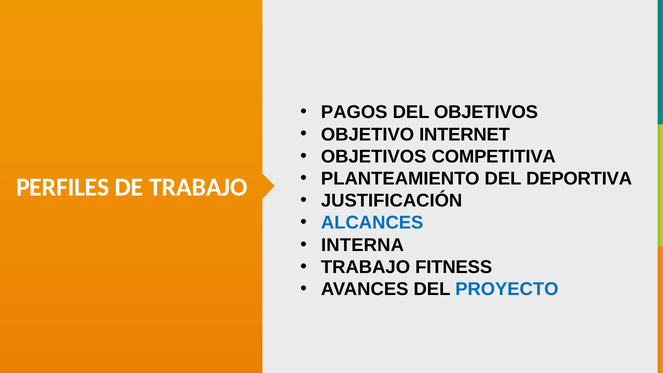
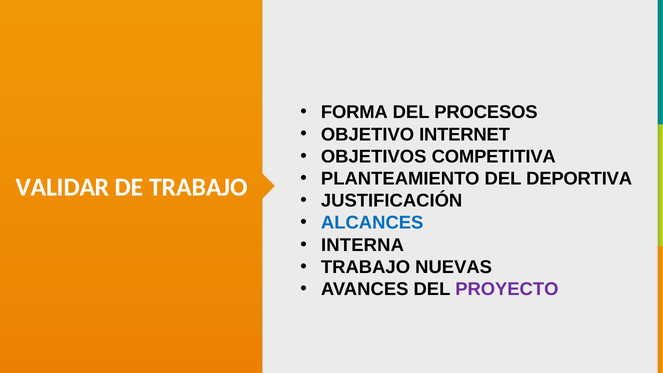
PAGOS: PAGOS -> FORMA
DEL OBJETIVOS: OBJETIVOS -> PROCESOS
PERFILES: PERFILES -> VALIDAR
FITNESS: FITNESS -> NUEVAS
PROYECTO colour: blue -> purple
